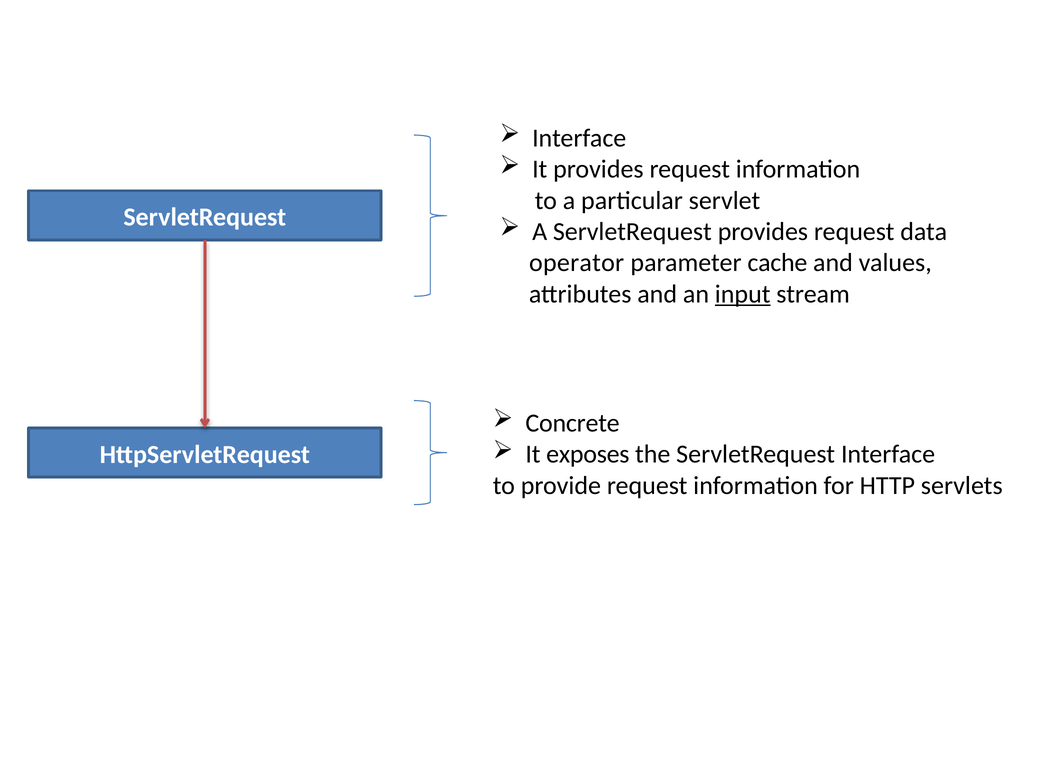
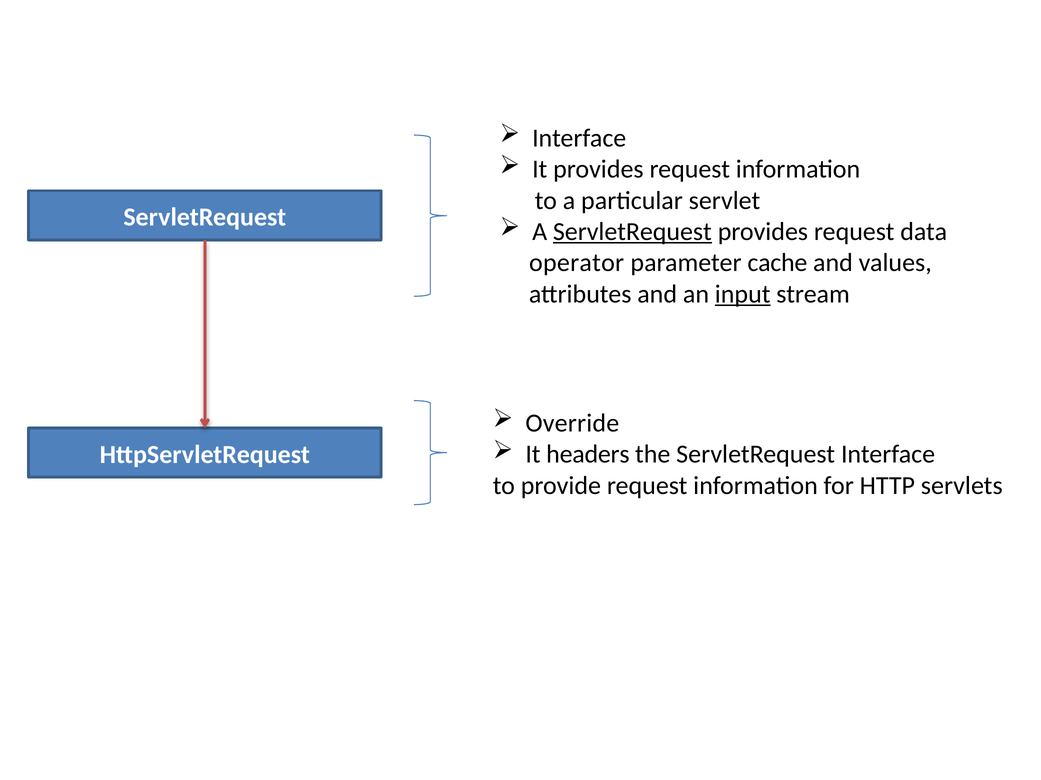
ServletRequest at (632, 232) underline: none -> present
Concrete: Concrete -> Override
exposes: exposes -> headers
